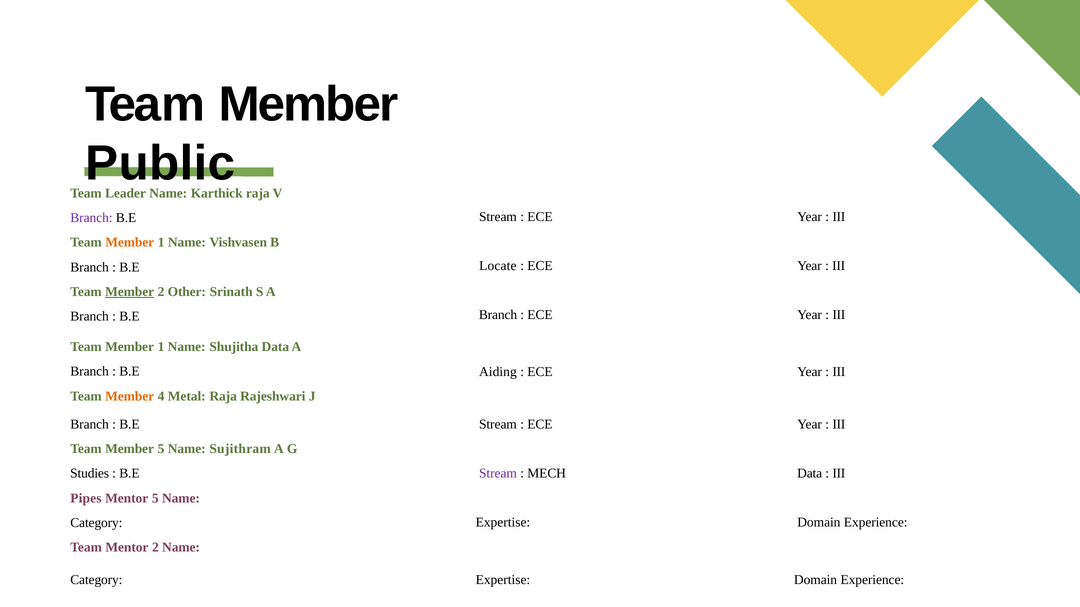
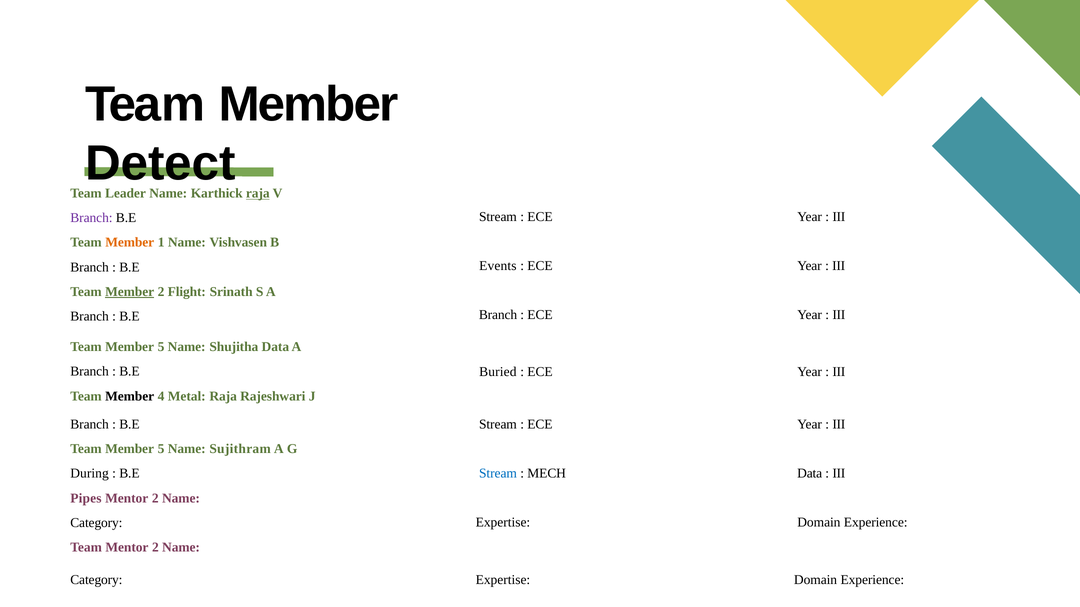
Public: Public -> Detect
raja at (258, 194) underline: none -> present
Locate: Locate -> Events
Other: Other -> Flight
1 at (161, 347): 1 -> 5
Aiding: Aiding -> Buried
Member at (130, 396) colour: orange -> black
Stream at (498, 474) colour: purple -> blue
Studies: Studies -> During
5 at (155, 499): 5 -> 2
